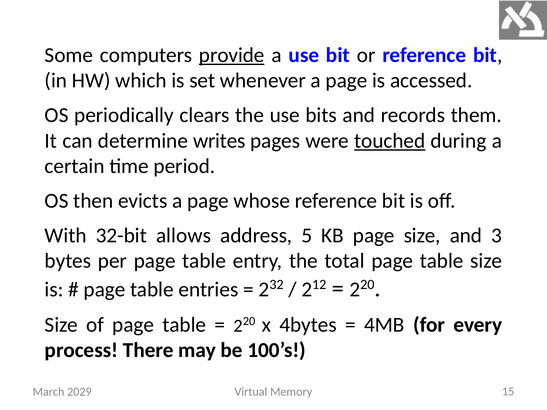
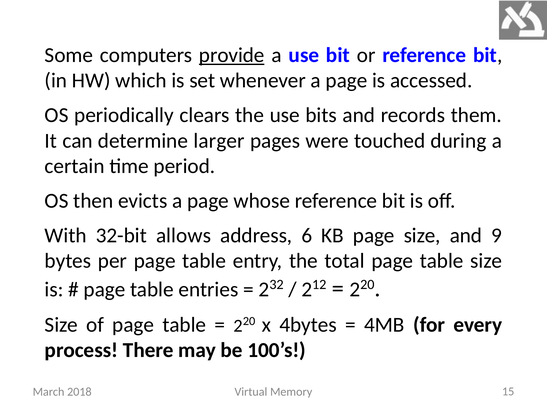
writes: writes -> larger
touched underline: present -> none
5: 5 -> 6
3: 3 -> 9
2029: 2029 -> 2018
